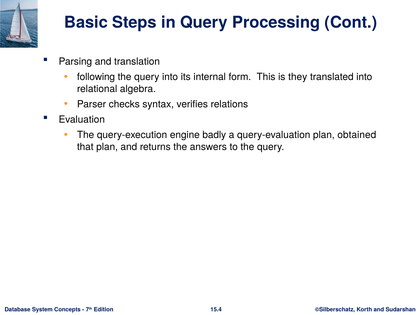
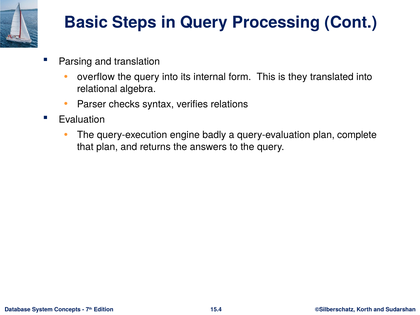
following: following -> overflow
obtained: obtained -> complete
